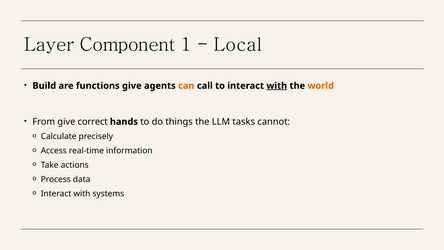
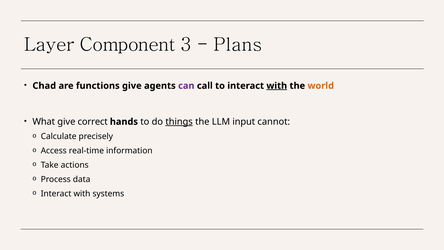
1: 1 -> 3
Local: Local -> Plans
Build: Build -> Chad
can colour: orange -> purple
From: From -> What
things underline: none -> present
tasks: tasks -> input
